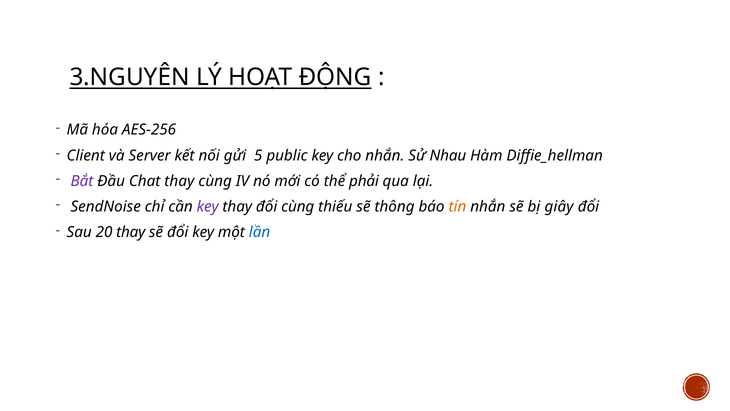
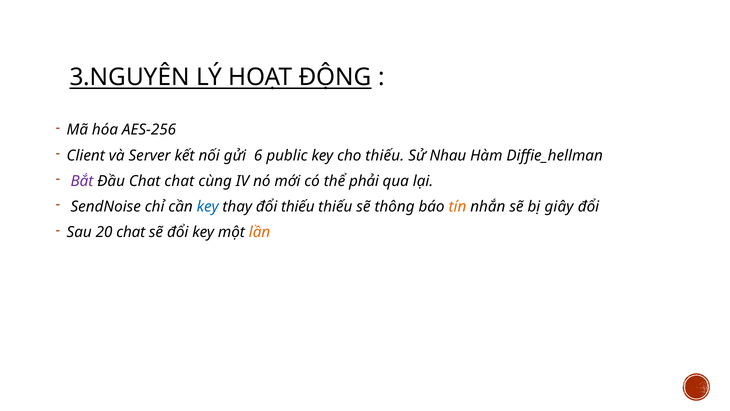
5: 5 -> 6
cho nhắn: nhắn -> thiếu
Chat thay: thay -> chat
key at (208, 207) colour: purple -> blue
đổi cùng: cùng -> thiếu
20 thay: thay -> chat
lần colour: blue -> orange
